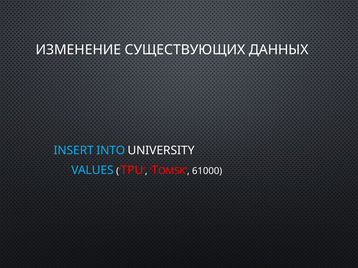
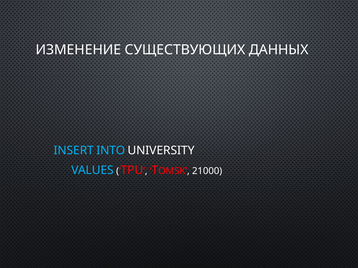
61000: 61000 -> 21000
